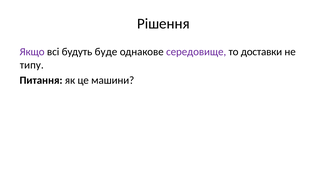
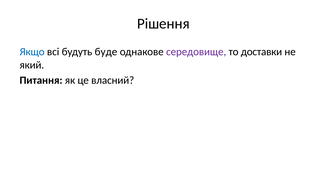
Якщо colour: purple -> blue
типу: типу -> який
машини: машини -> власний
